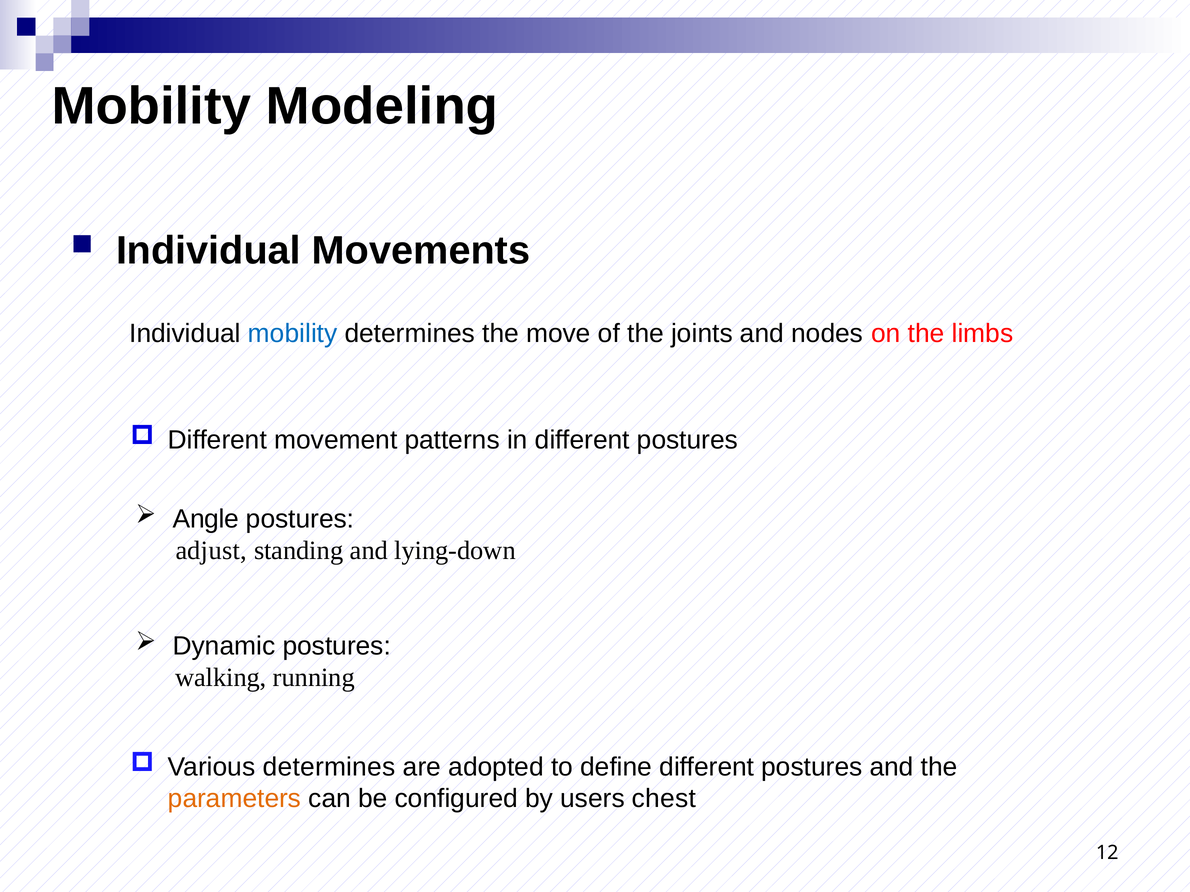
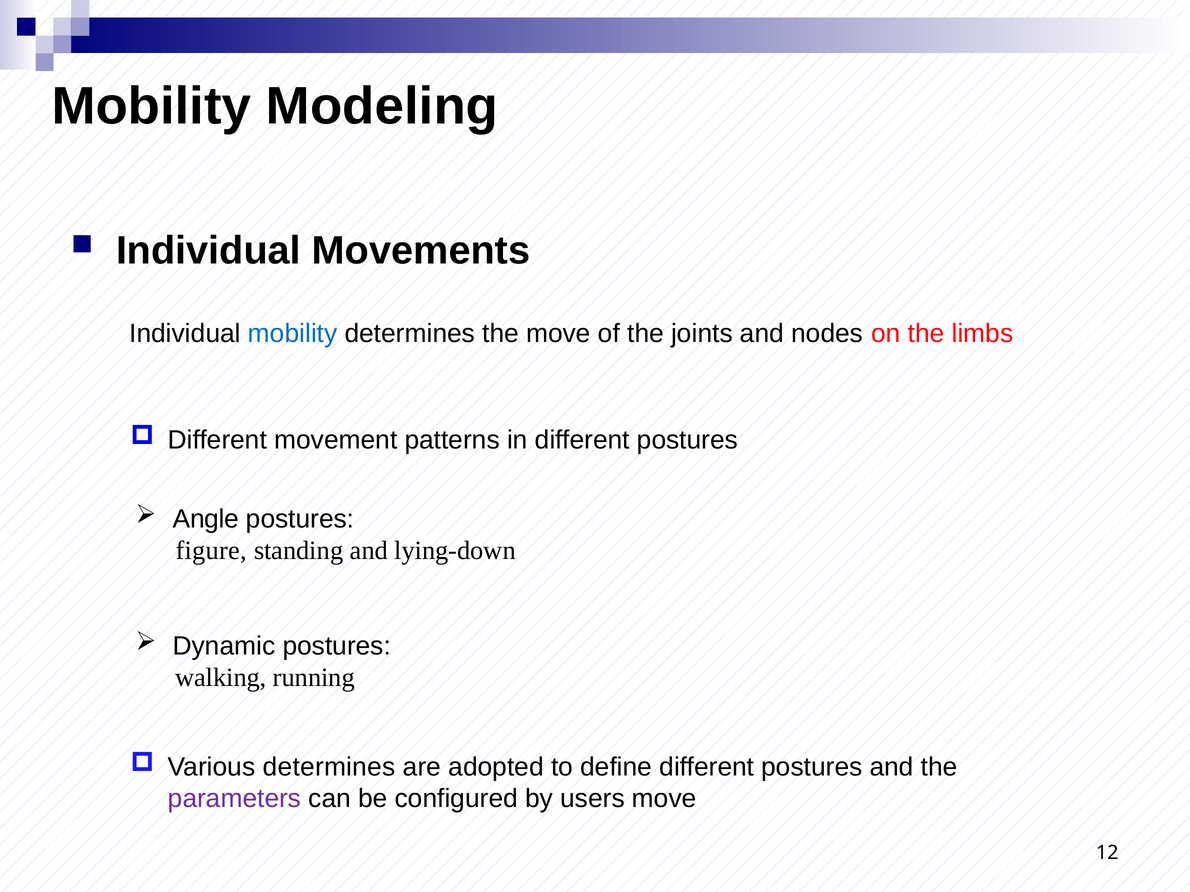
adjust: adjust -> figure
parameters colour: orange -> purple
users chest: chest -> move
